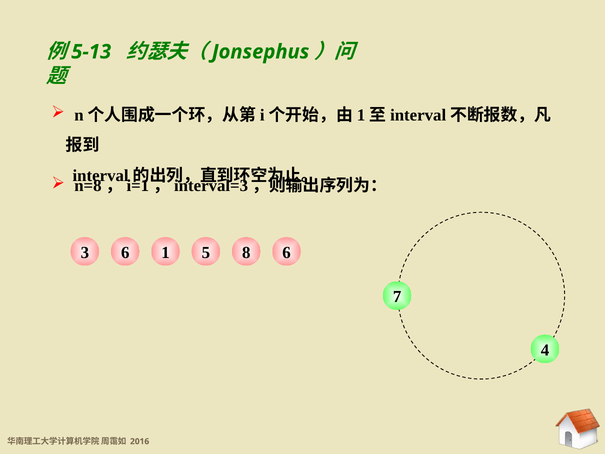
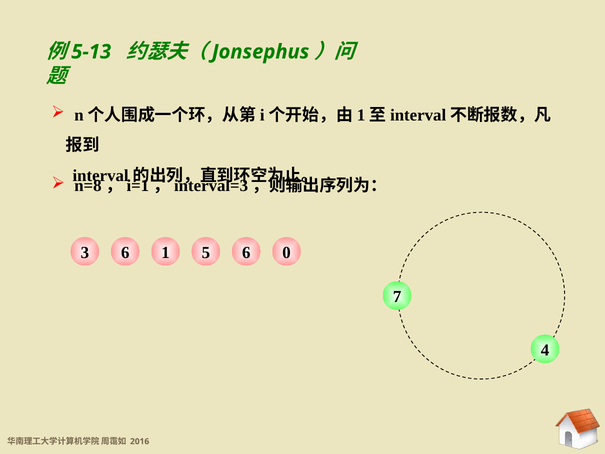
1 8: 8 -> 6
6 6: 6 -> 0
